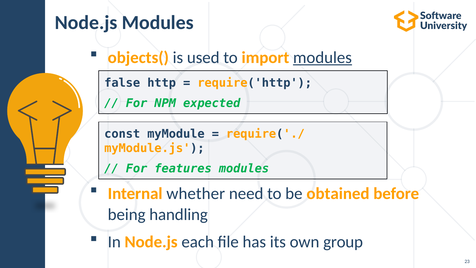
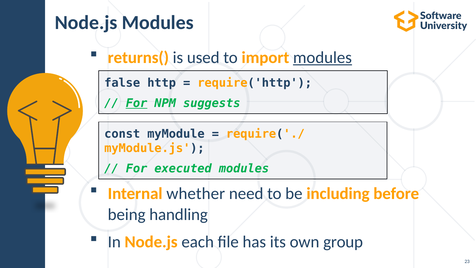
objects(: objects( -> returns(
For at (137, 103) underline: none -> present
expected: expected -> suggests
features: features -> executed
obtained: obtained -> including
